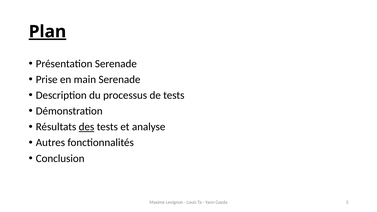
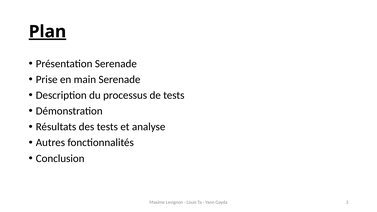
des underline: present -> none
